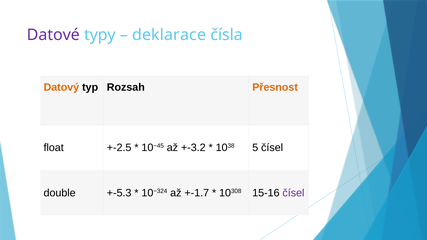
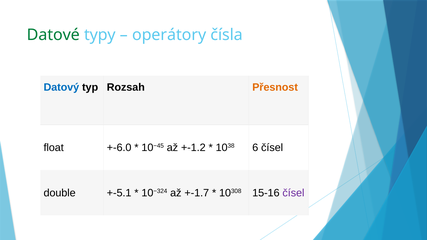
Datové colour: purple -> green
deklarace: deklarace -> operátory
Datový colour: orange -> blue
+-2.5: +-2.5 -> +-6.0
+-3.2: +-3.2 -> +-1.2
5: 5 -> 6
+-5.3: +-5.3 -> +-5.1
